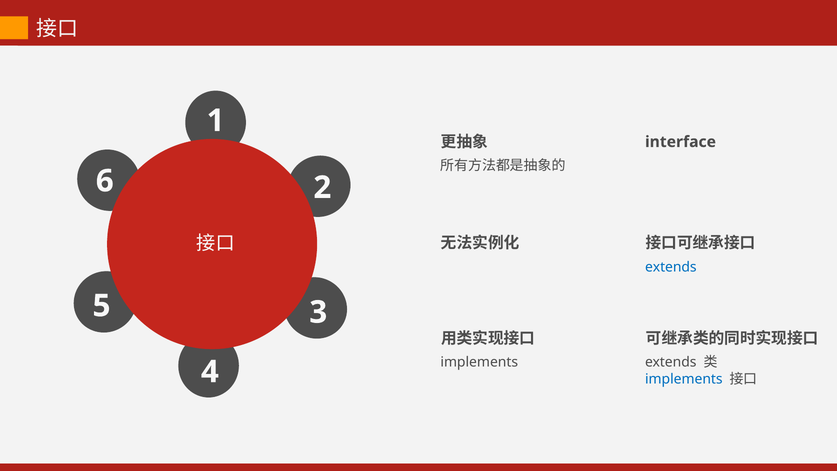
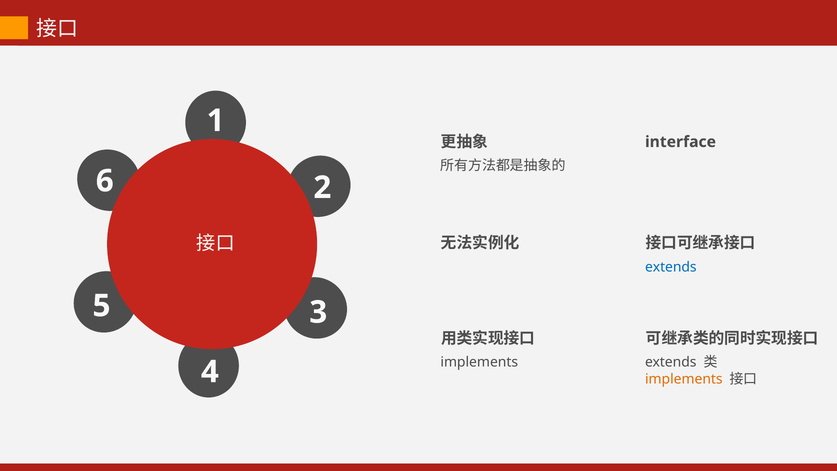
implements at (684, 379) colour: blue -> orange
